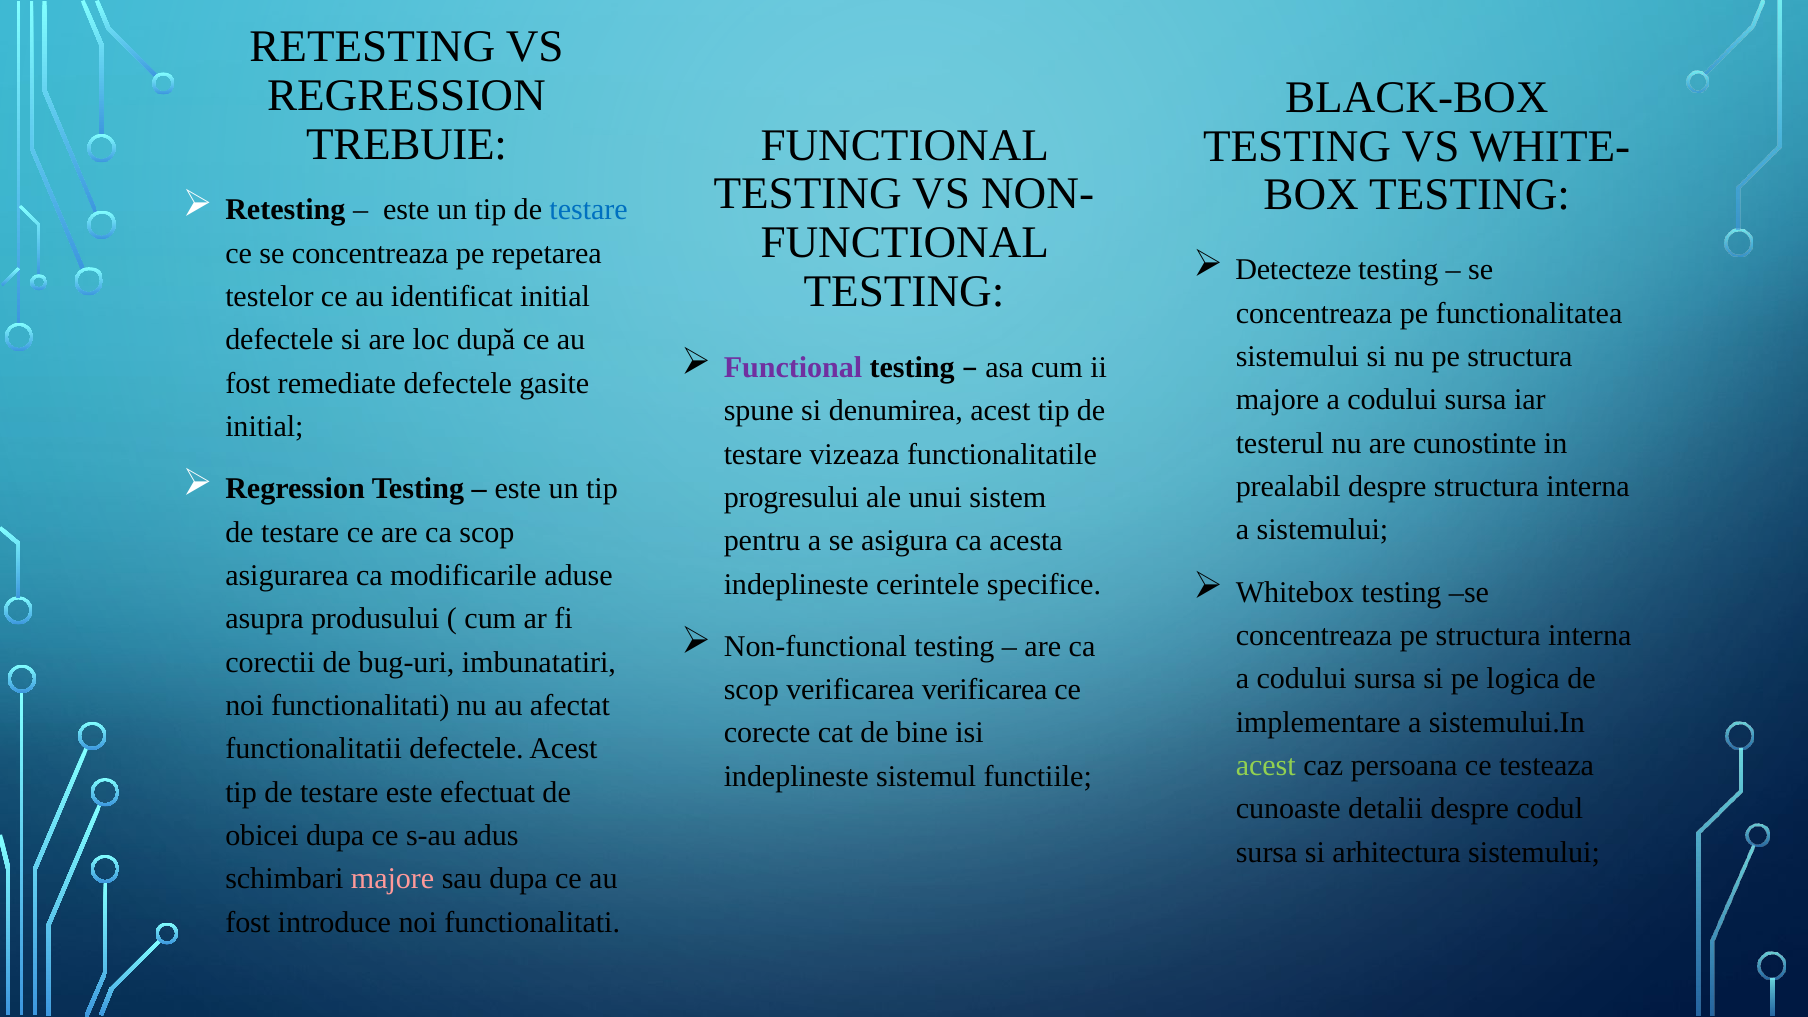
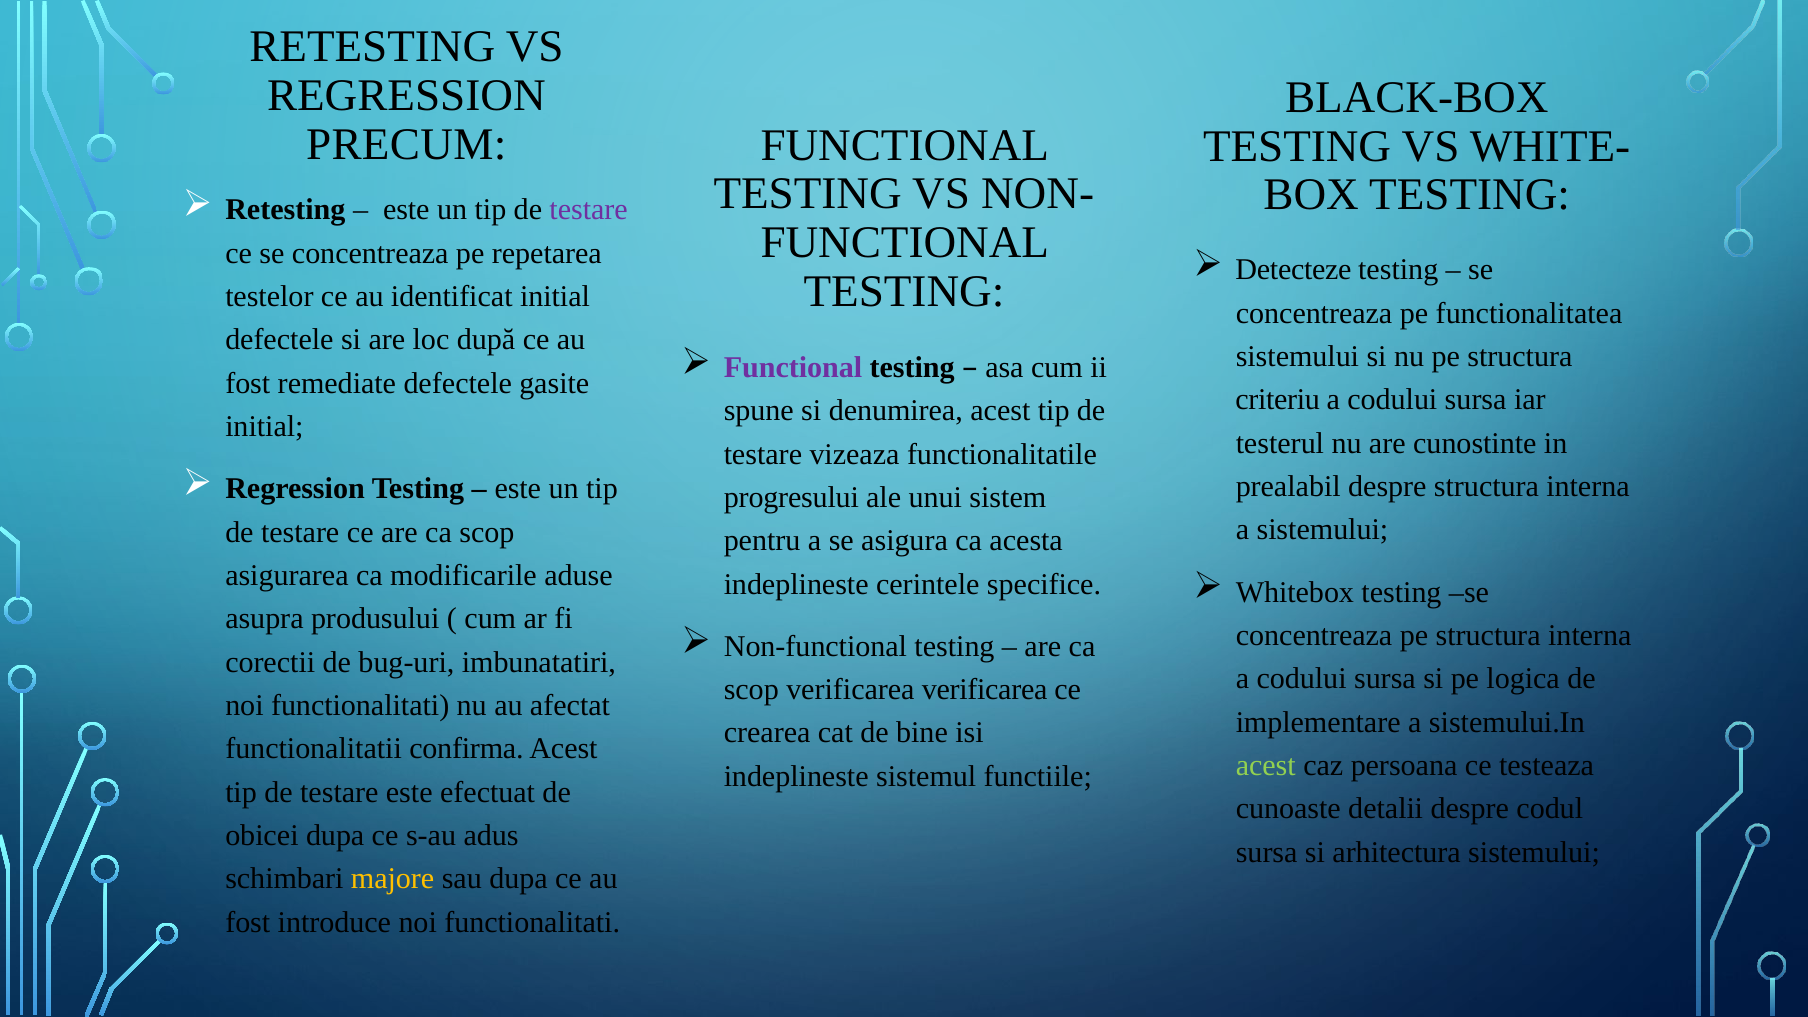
TREBUIE: TREBUIE -> PRECUM
testare at (589, 210) colour: blue -> purple
majore at (1277, 400): majore -> criteriu
corecte: corecte -> crearea
functionalitatii defectele: defectele -> confirma
majore at (393, 879) colour: pink -> yellow
